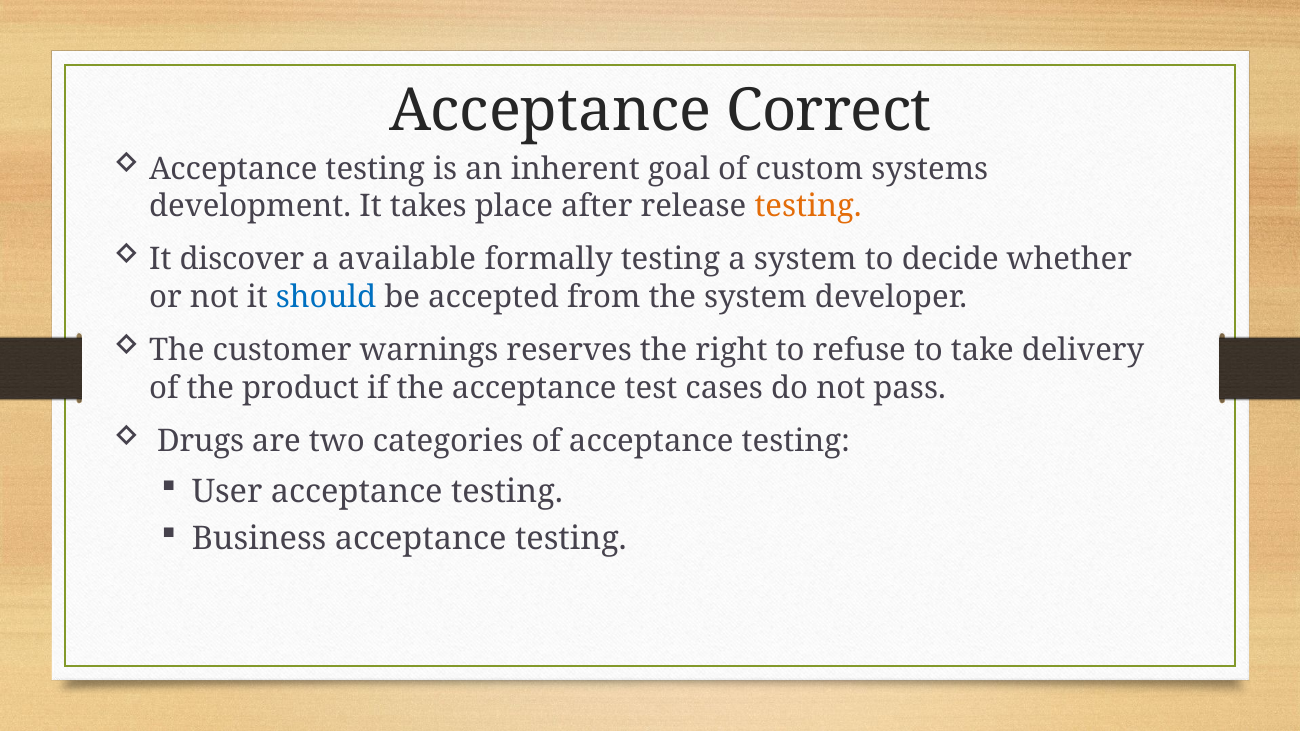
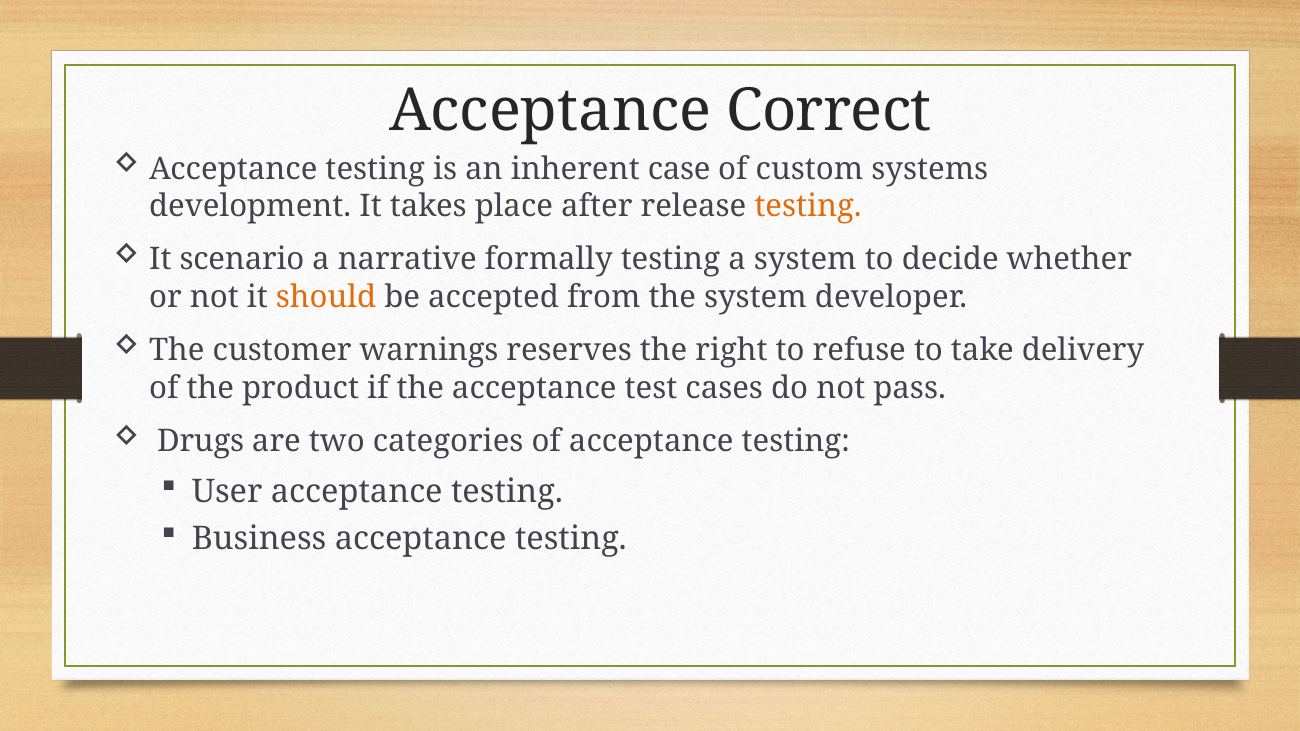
goal: goal -> case
discover: discover -> scenario
available: available -> narrative
should colour: blue -> orange
